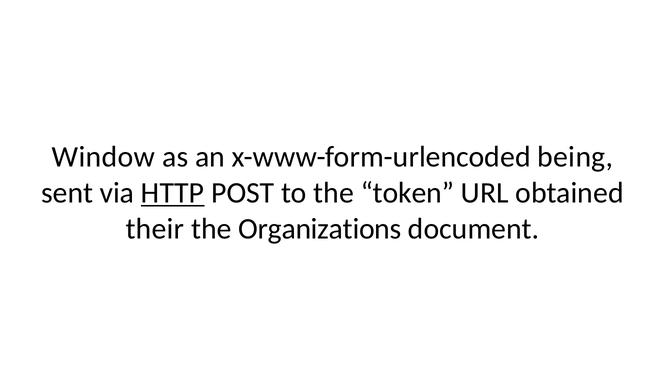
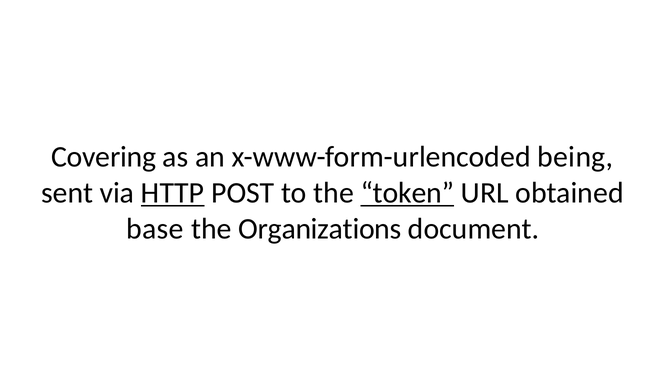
Window: Window -> Covering
token underline: none -> present
their: their -> base
